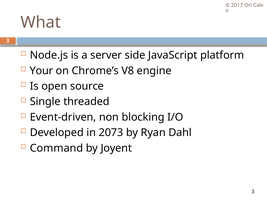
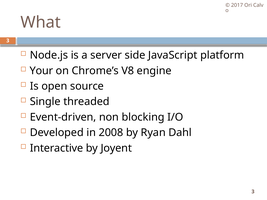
2073: 2073 -> 2008
Command: Command -> Interactive
